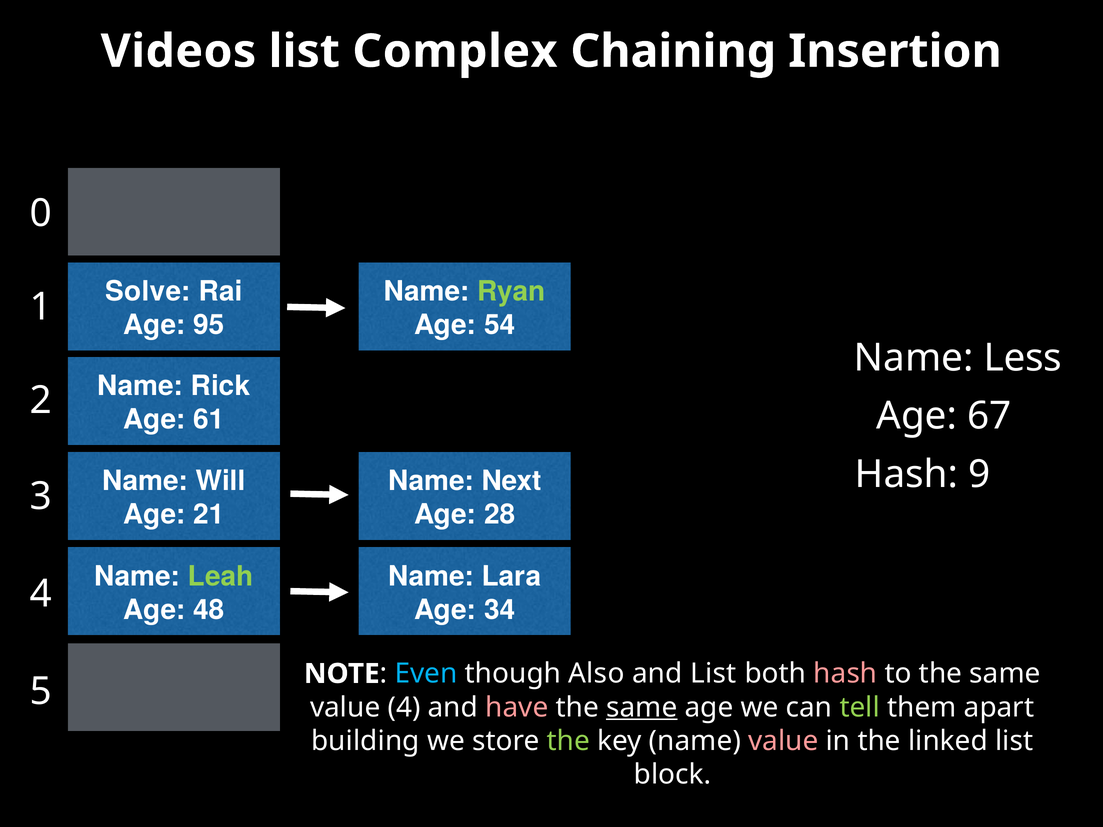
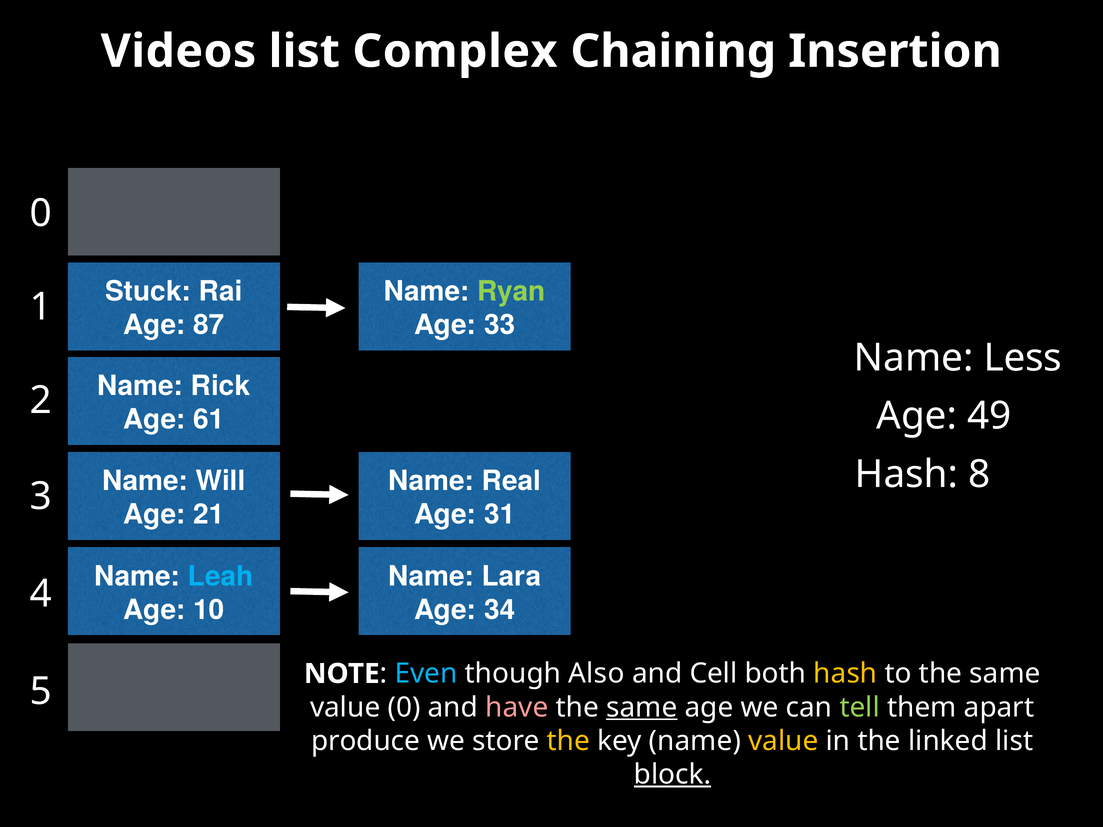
Solve: Solve -> Stuck
95: 95 -> 87
54: 54 -> 33
67: 67 -> 49
9: 9 -> 8
Next: Next -> Real
28: 28 -> 31
Leah colour: light green -> light blue
48: 48 -> 10
and List: List -> Cell
hash at (845, 674) colour: pink -> yellow
value 4: 4 -> 0
building: building -> produce
the at (568, 741) colour: light green -> yellow
value at (783, 741) colour: pink -> yellow
block underline: none -> present
